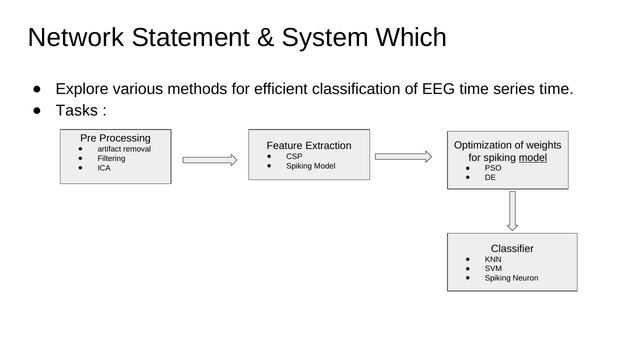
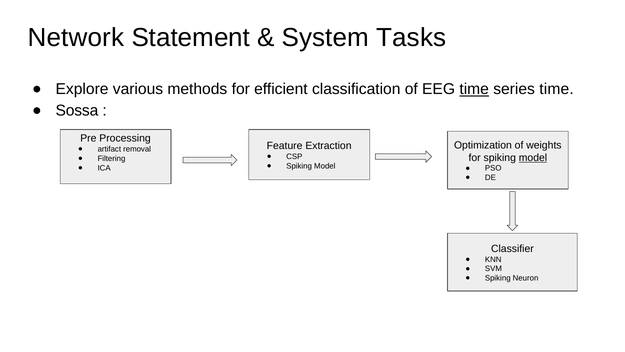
Which: Which -> Tasks
time at (474, 89) underline: none -> present
Tasks: Tasks -> Sossa
